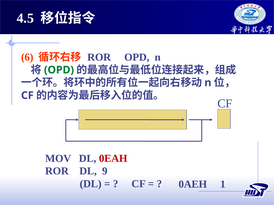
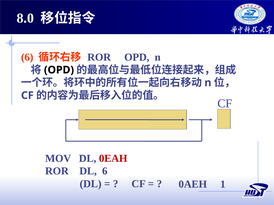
4.5: 4.5 -> 8.0
OPD at (59, 70) colour: green -> black
DL 9: 9 -> 6
